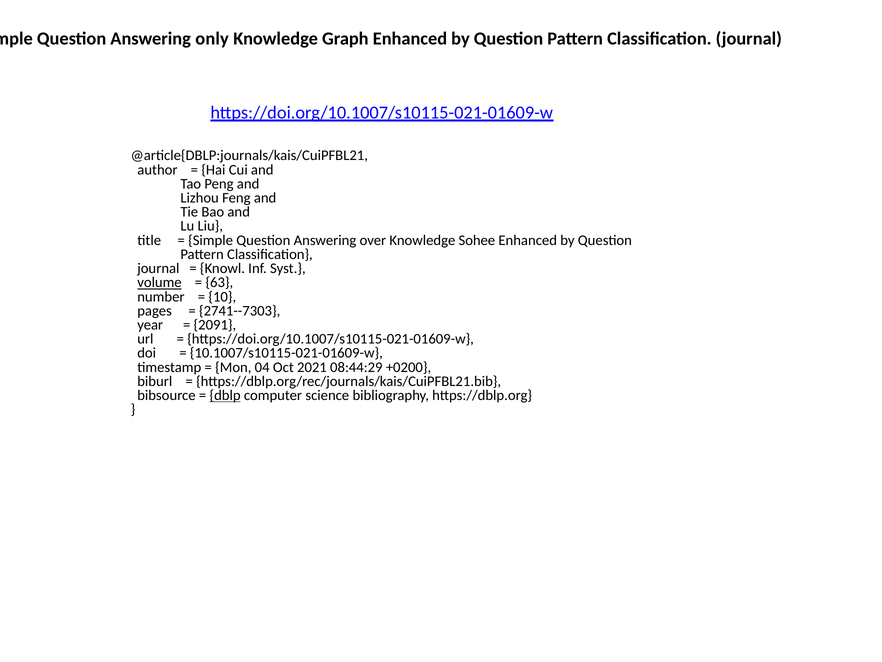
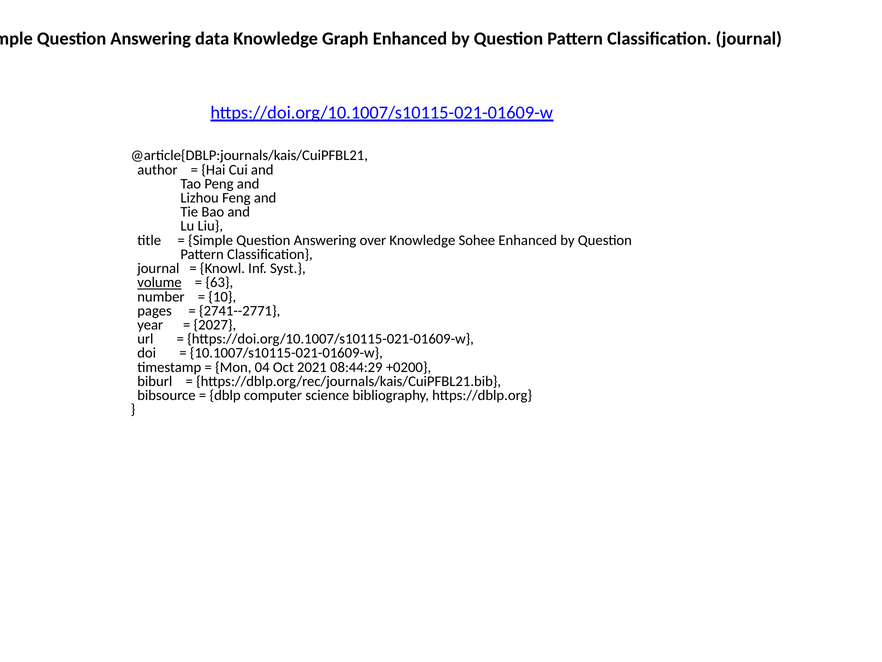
only: only -> data
2741--7303: 2741--7303 -> 2741--2771
2091: 2091 -> 2027
dblp underline: present -> none
